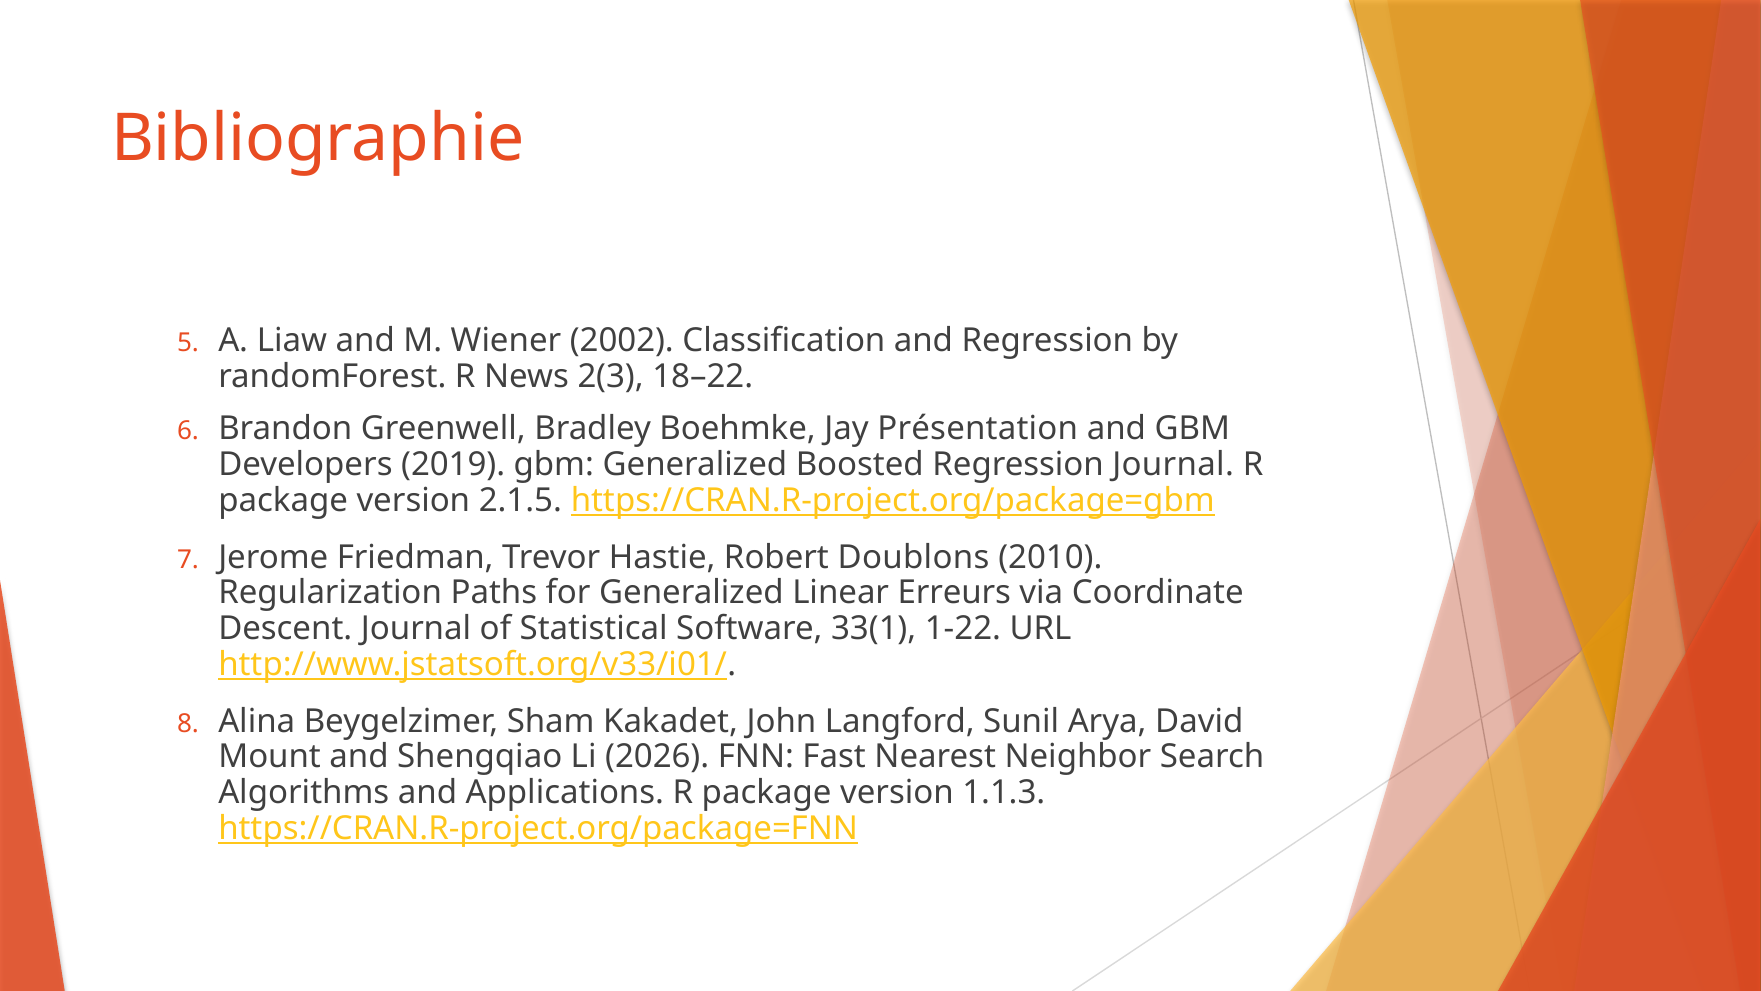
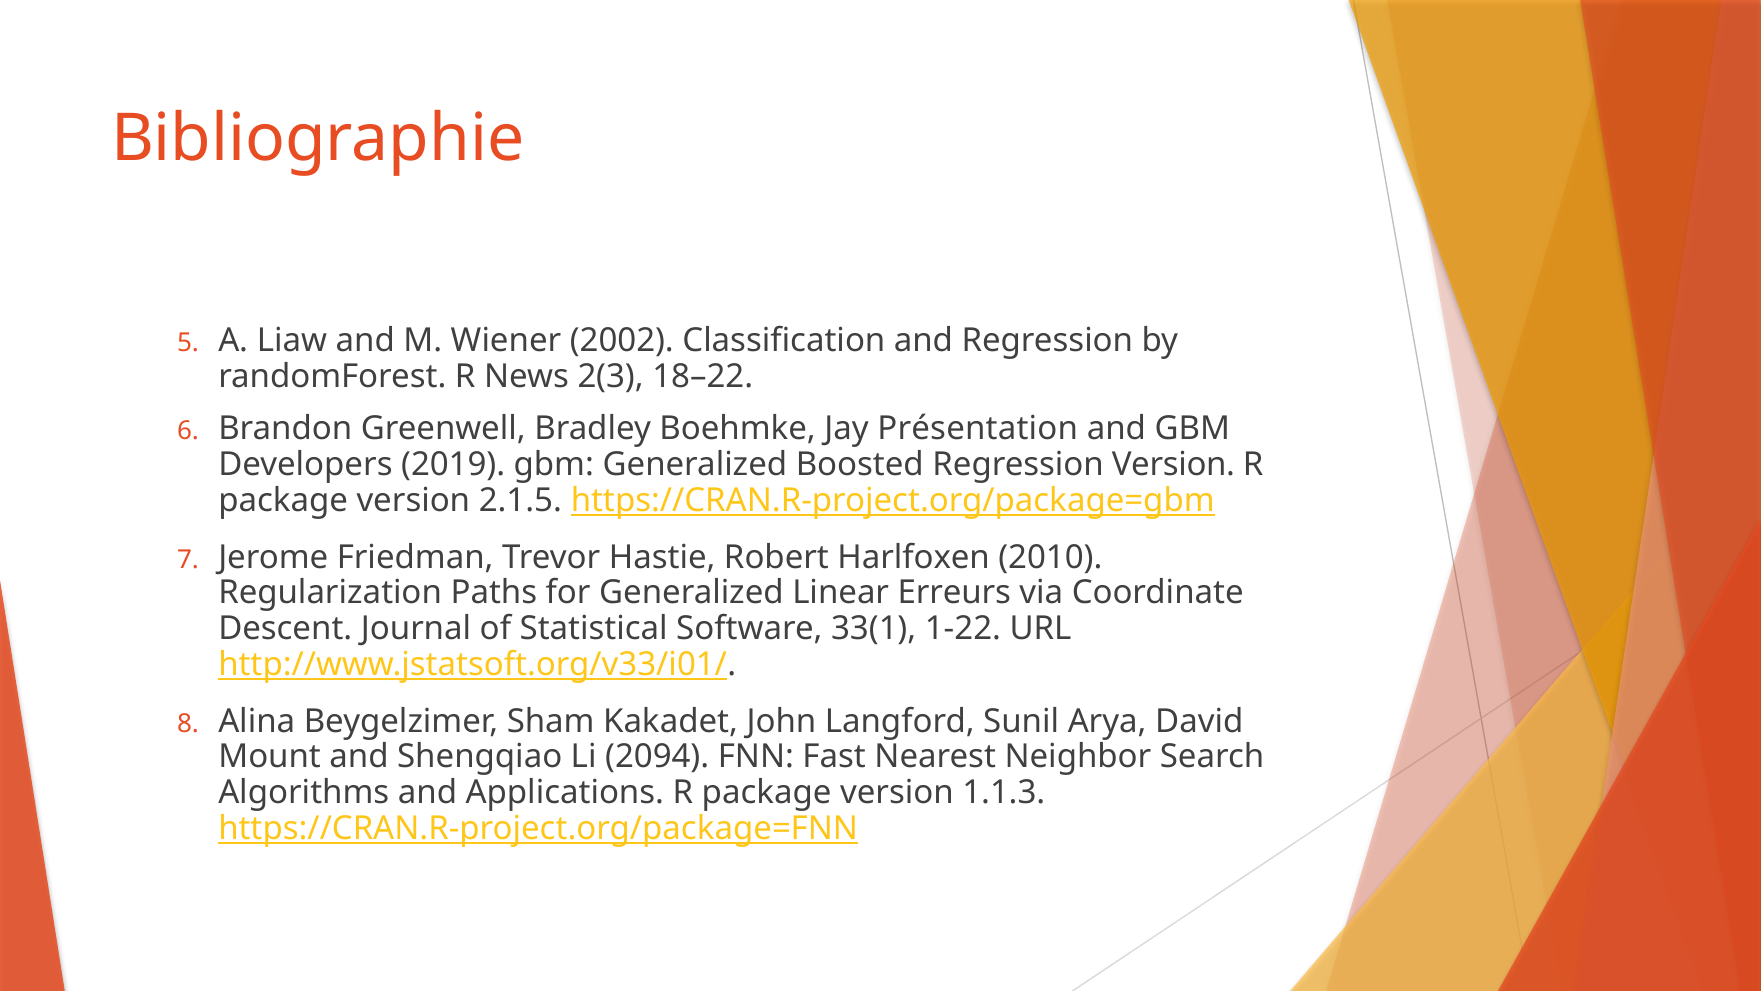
Regression Journal: Journal -> Version
Doublons: Doublons -> Harlfoxen
2026: 2026 -> 2094
